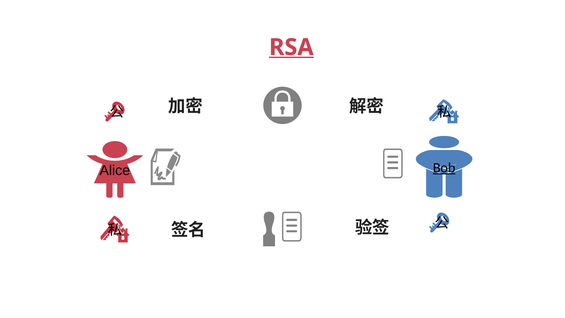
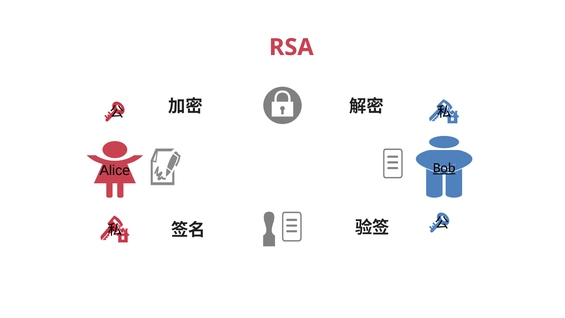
RSA underline: present -> none
